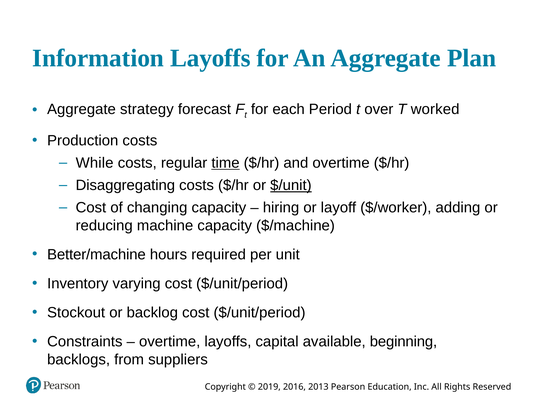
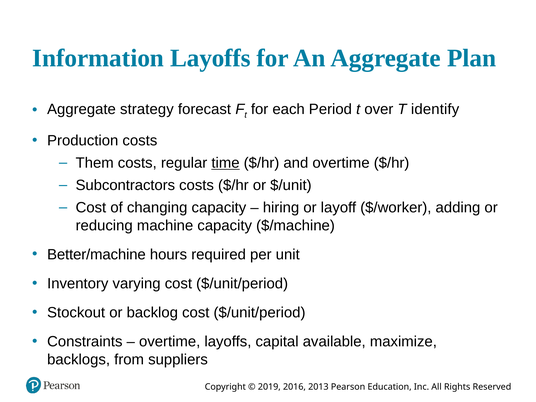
worked: worked -> identify
While: While -> Them
Disaggregating: Disaggregating -> Subcontractors
$/unit underline: present -> none
beginning: beginning -> maximize
